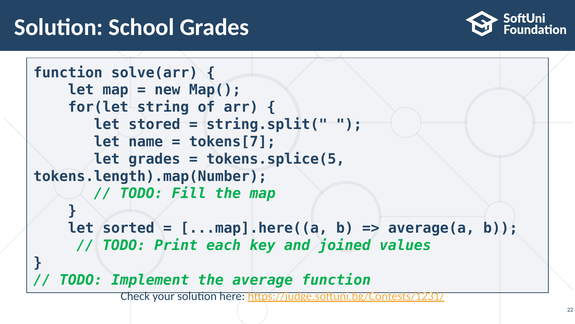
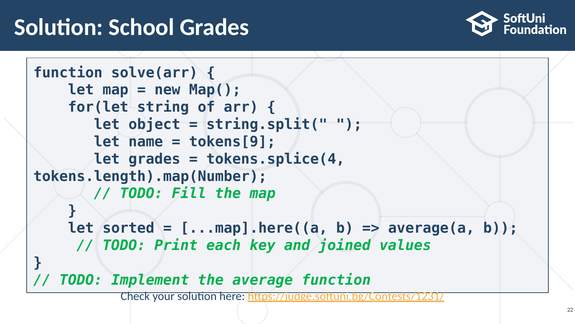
stored: stored -> object
tokens[7: tokens[7 -> tokens[9
tokens.splice(5: tokens.splice(5 -> tokens.splice(4
